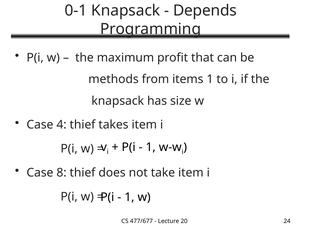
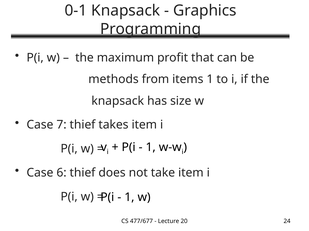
Depends: Depends -> Graphics
4: 4 -> 7
8: 8 -> 6
